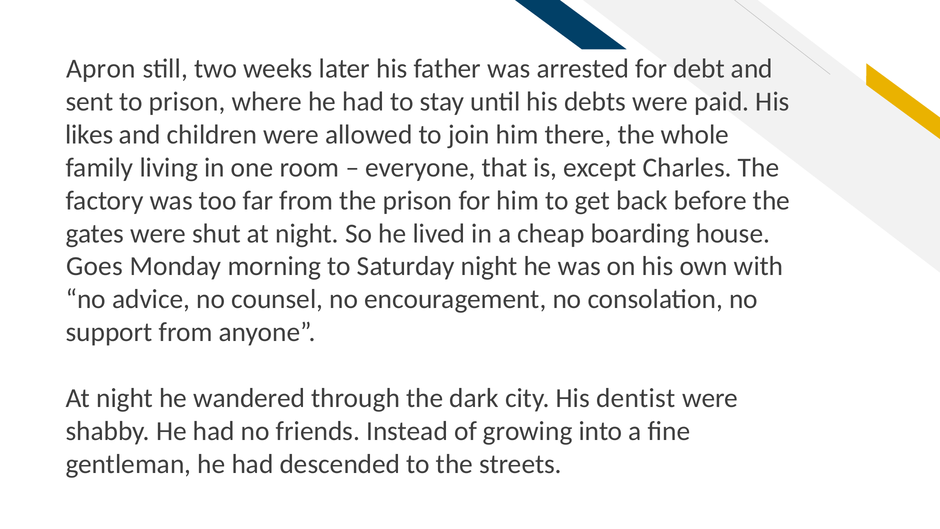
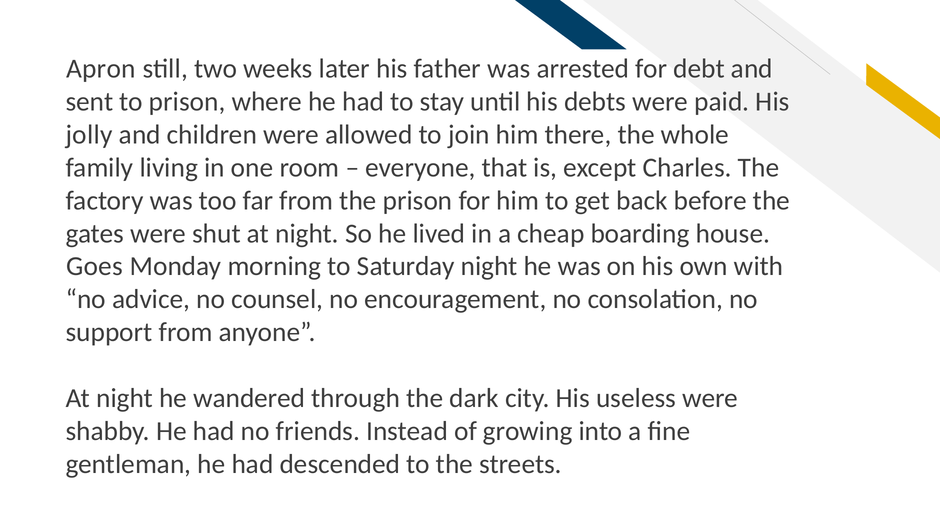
likes: likes -> jolly
dentist: dentist -> useless
